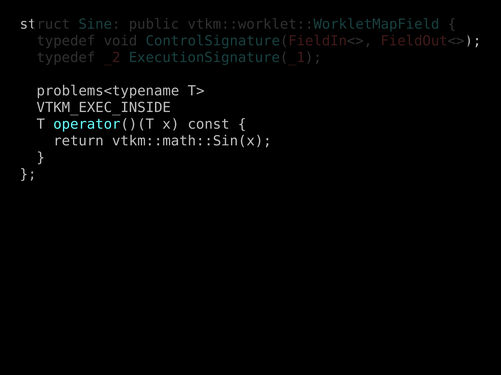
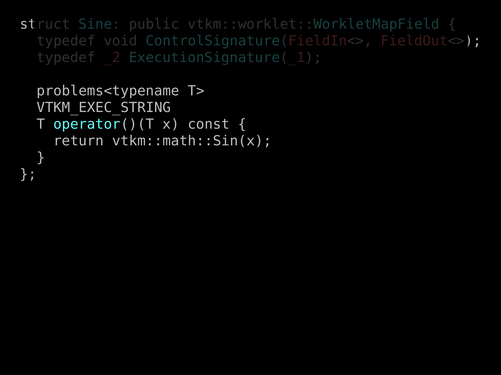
VTKM_EXEC_INSIDE: VTKM_EXEC_INSIDE -> VTKM_EXEC_STRING
